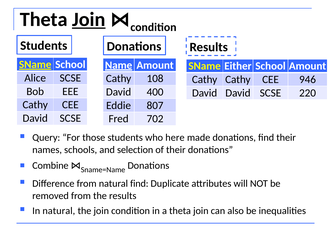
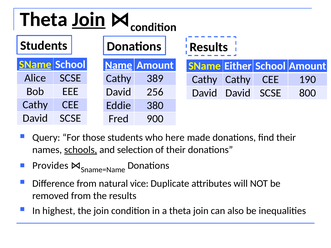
108: 108 -> 389
946: 946 -> 190
400: 400 -> 256
220: 220 -> 800
807: 807 -> 380
702: 702 -> 900
schools underline: none -> present
Combine: Combine -> Provides
natural find: find -> vice
In natural: natural -> highest
